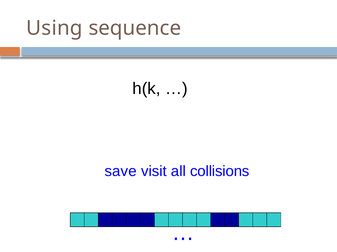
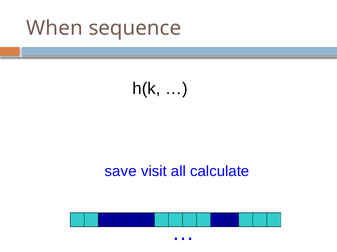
Using: Using -> When
collisions: collisions -> calculate
